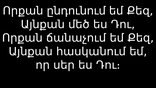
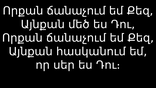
ընդունում at (76, 11): ընդունում -> ճանաչում
